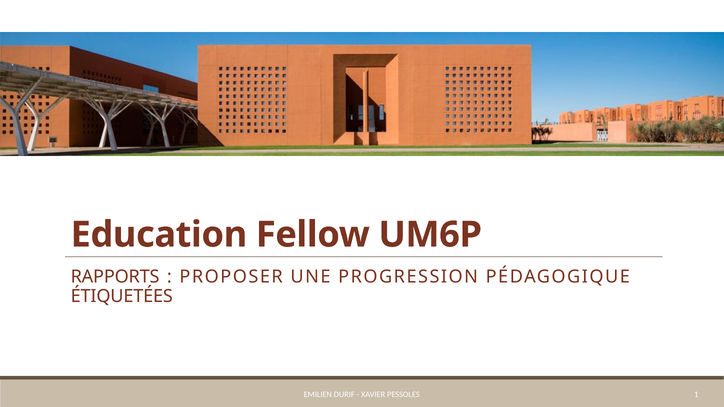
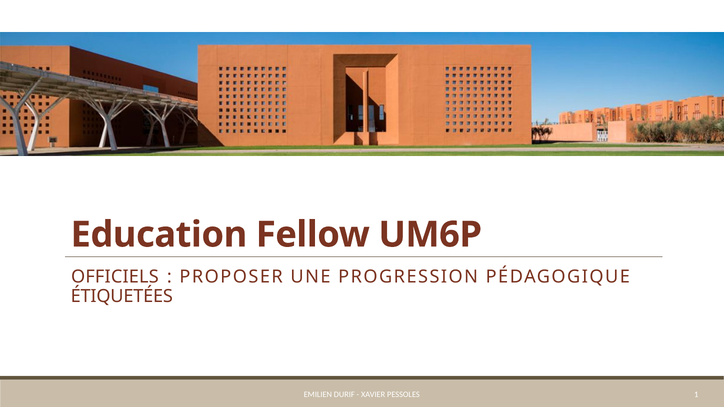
RAPPORTS: RAPPORTS -> OFFICIELS
